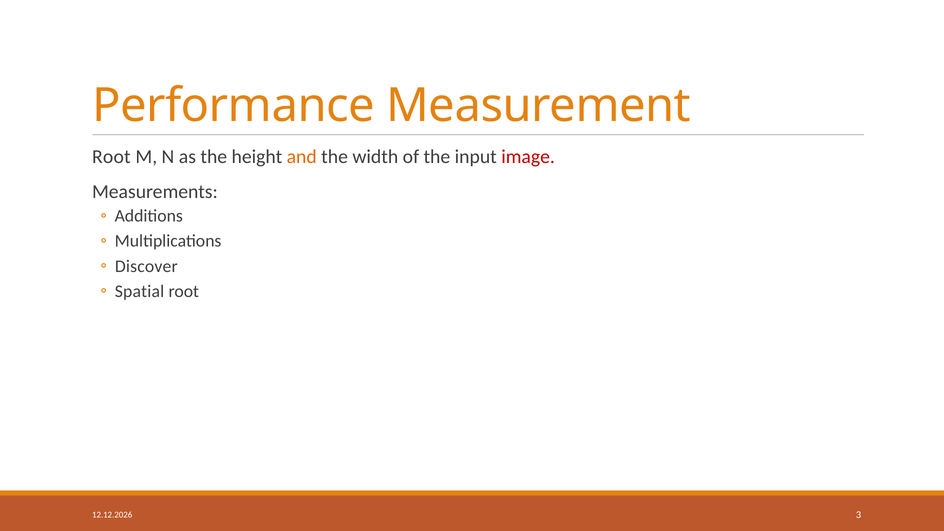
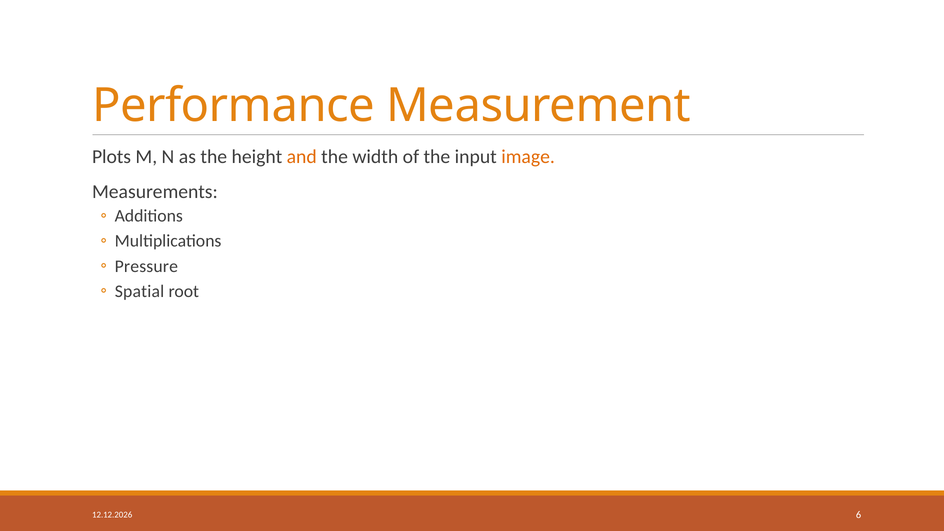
Root at (111, 157): Root -> Plots
image colour: red -> orange
Discover: Discover -> Pressure
3: 3 -> 6
